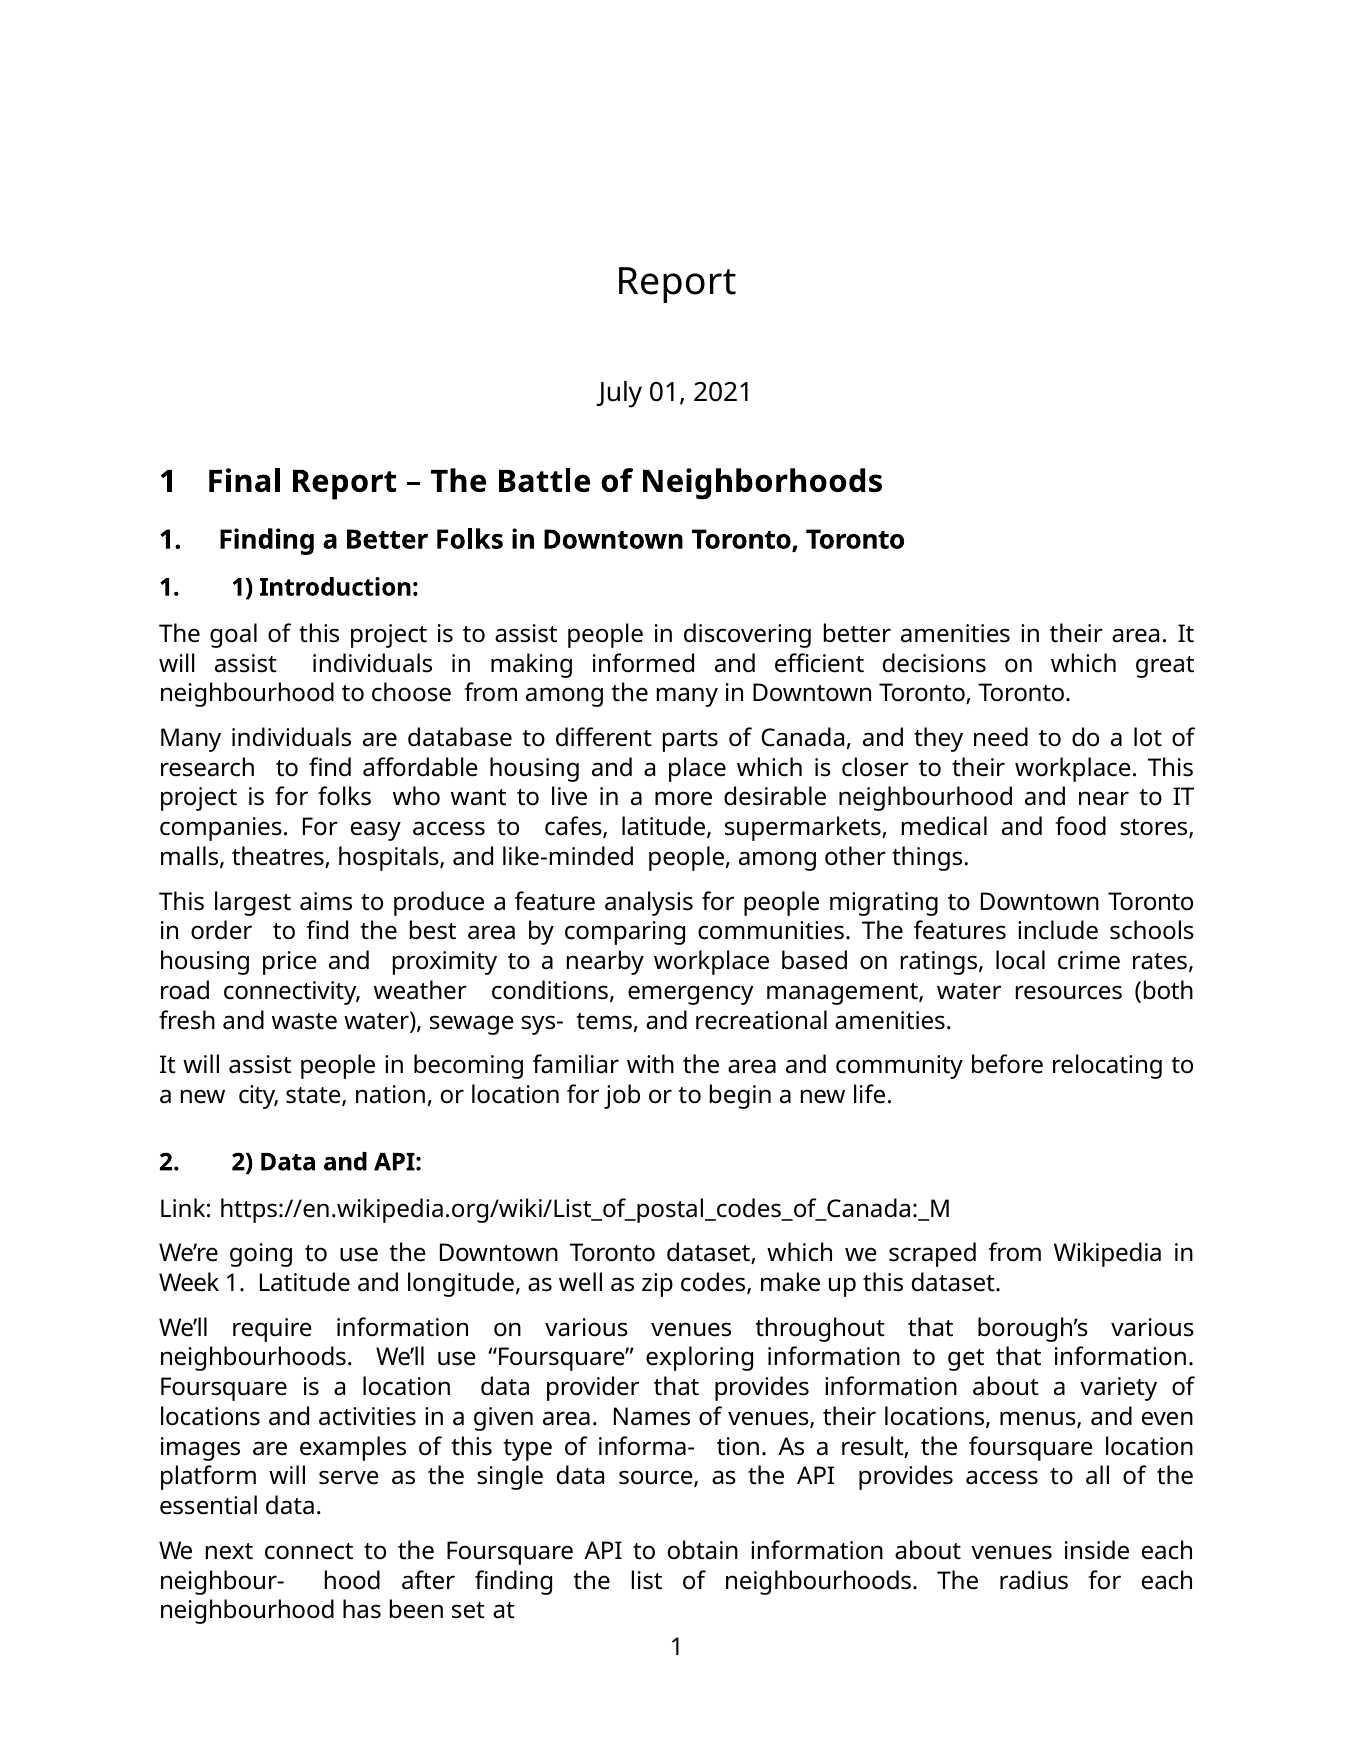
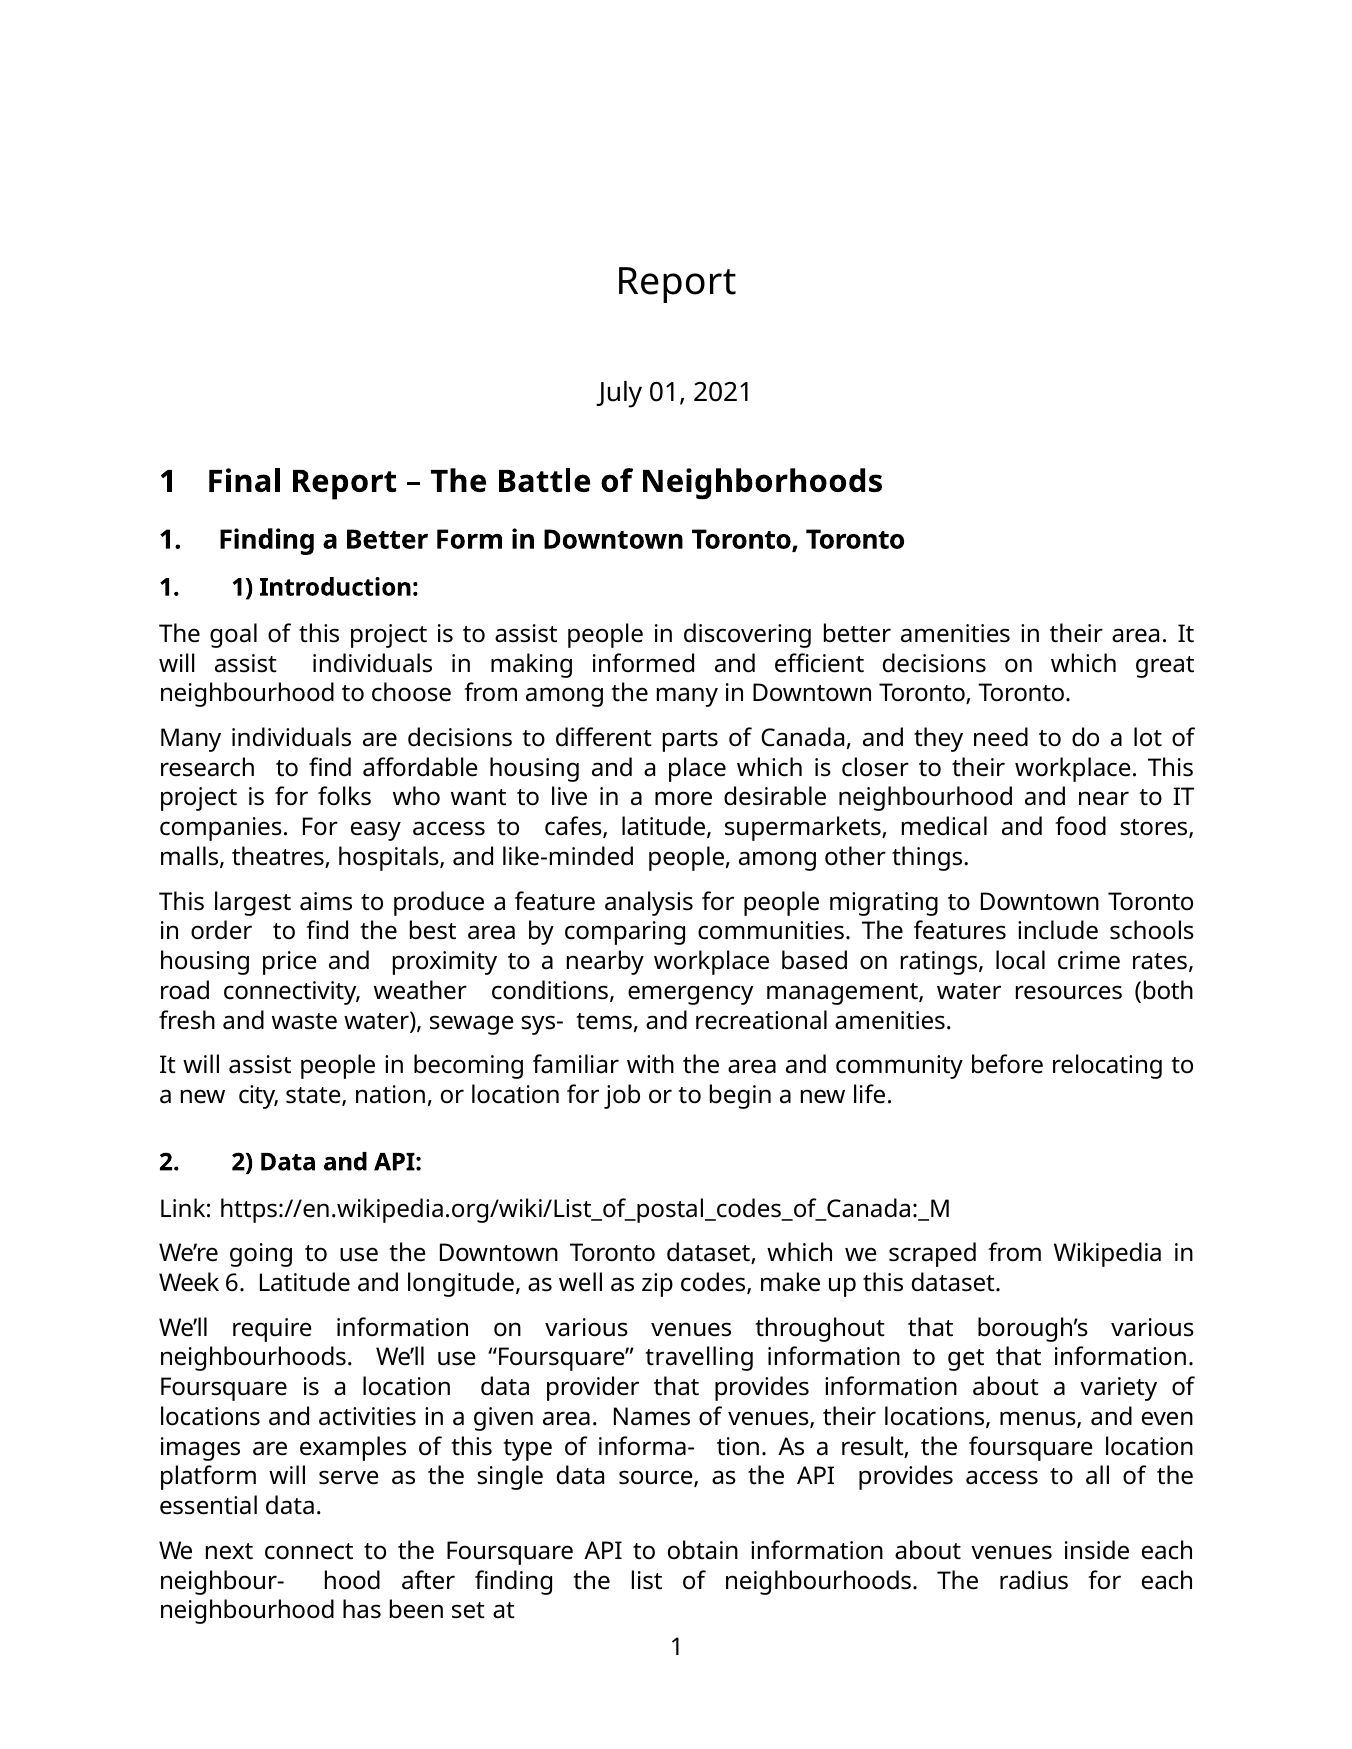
Better Folks: Folks -> Form
are database: database -> decisions
Week 1: 1 -> 6
exploring: exploring -> travelling
